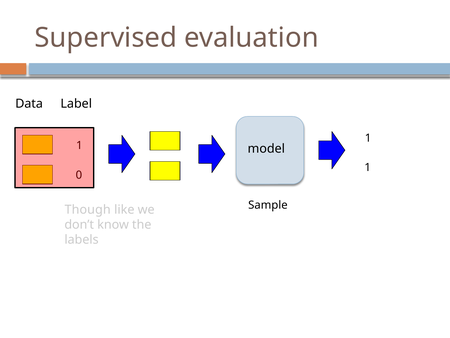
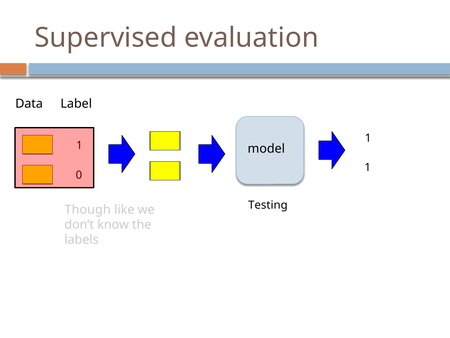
Sample: Sample -> Testing
